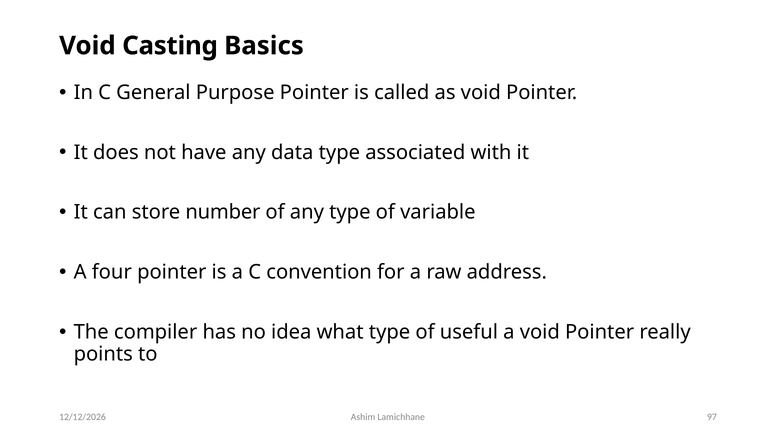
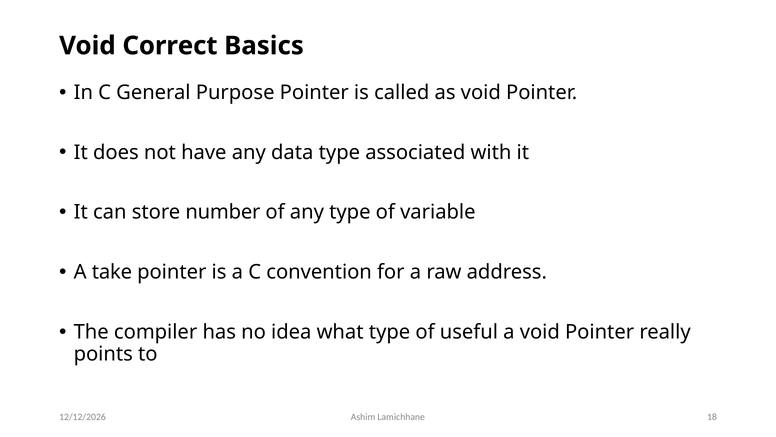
Casting: Casting -> Correct
four: four -> take
97: 97 -> 18
